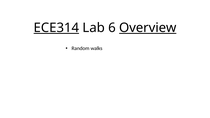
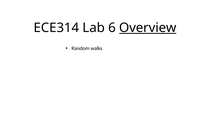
ECE314 underline: present -> none
